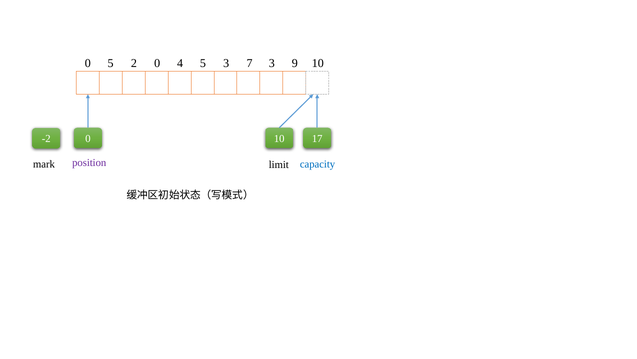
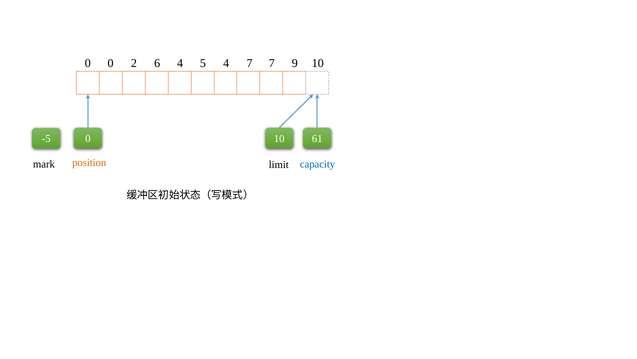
0 5: 5 -> 0
2 0: 0 -> 6
5 3: 3 -> 4
7 3: 3 -> 7
-2: -2 -> -5
17: 17 -> 61
position colour: purple -> orange
